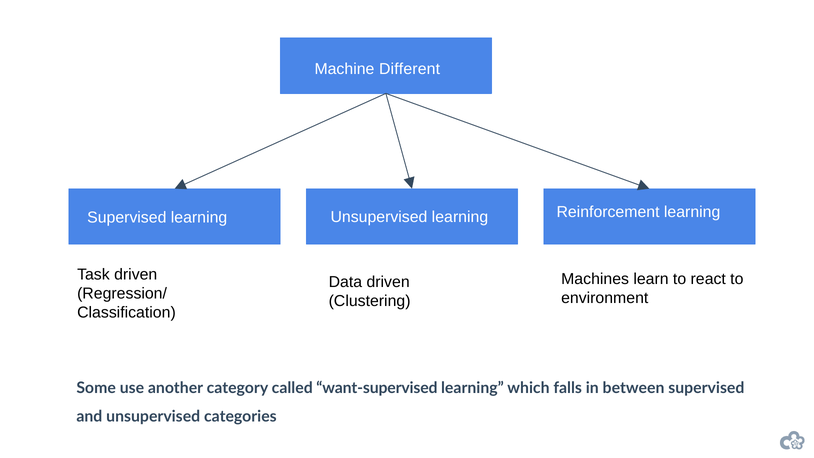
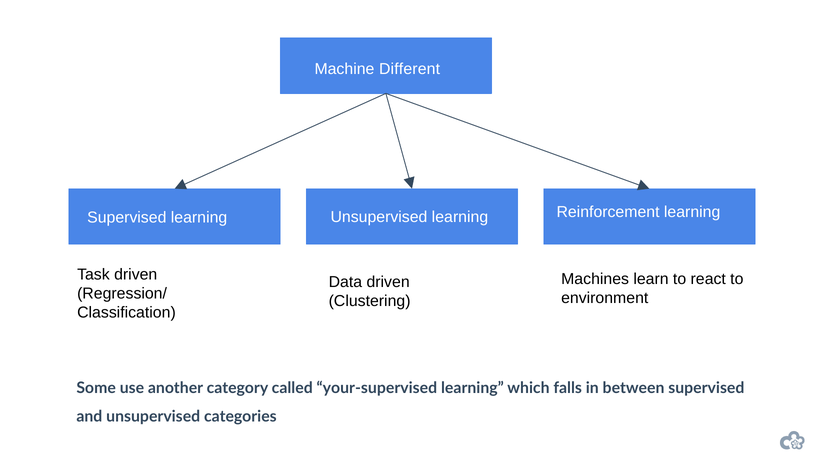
want-supervised: want-supervised -> your-supervised
